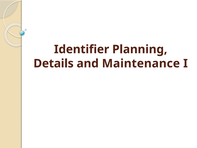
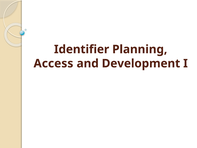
Details: Details -> Access
Maintenance: Maintenance -> Development
